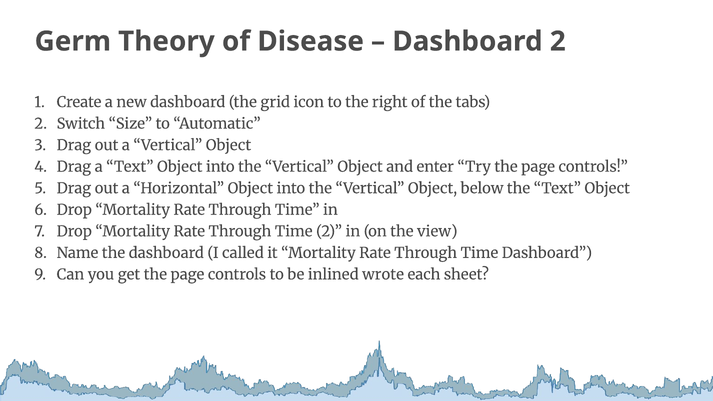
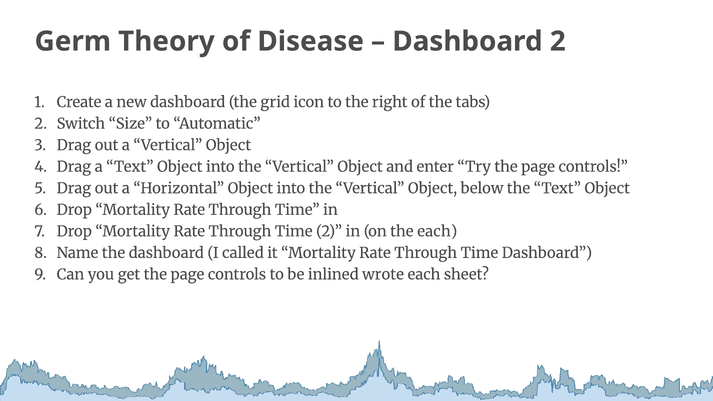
the view: view -> each
